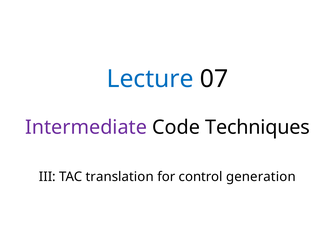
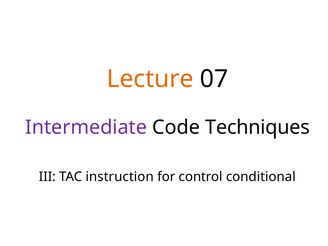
Lecture colour: blue -> orange
translation: translation -> instruction
generation: generation -> conditional
